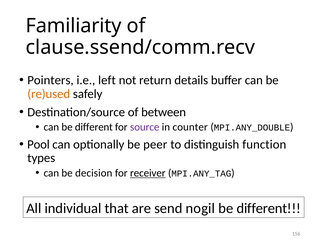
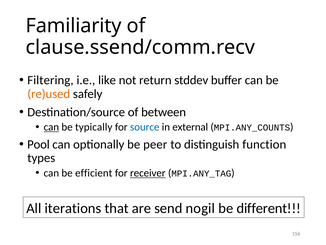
Pointers: Pointers -> Filtering
left: left -> like
details: details -> stddev
can at (51, 127) underline: none -> present
different at (94, 127): different -> typically
source colour: purple -> blue
counter: counter -> external
MPI.ANY_DOUBLE: MPI.ANY_DOUBLE -> MPI.ANY_COUNTS
decision: decision -> efficient
individual: individual -> iterations
